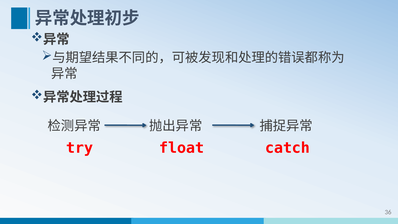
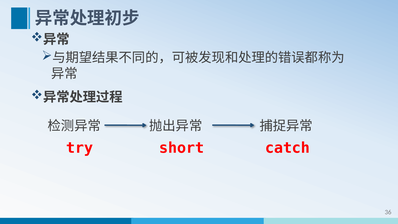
float: float -> short
